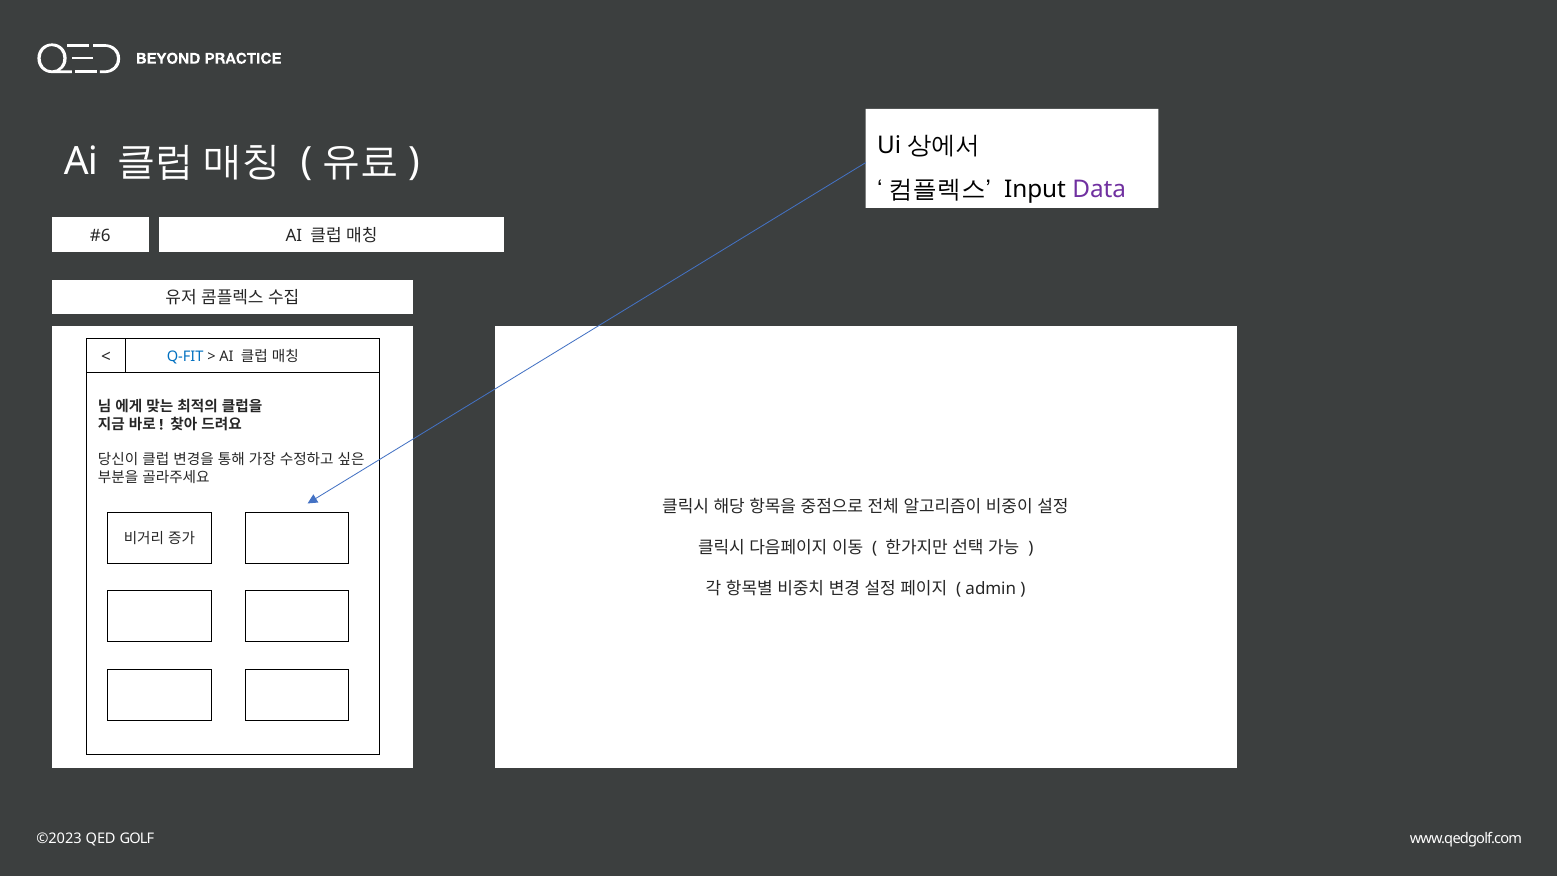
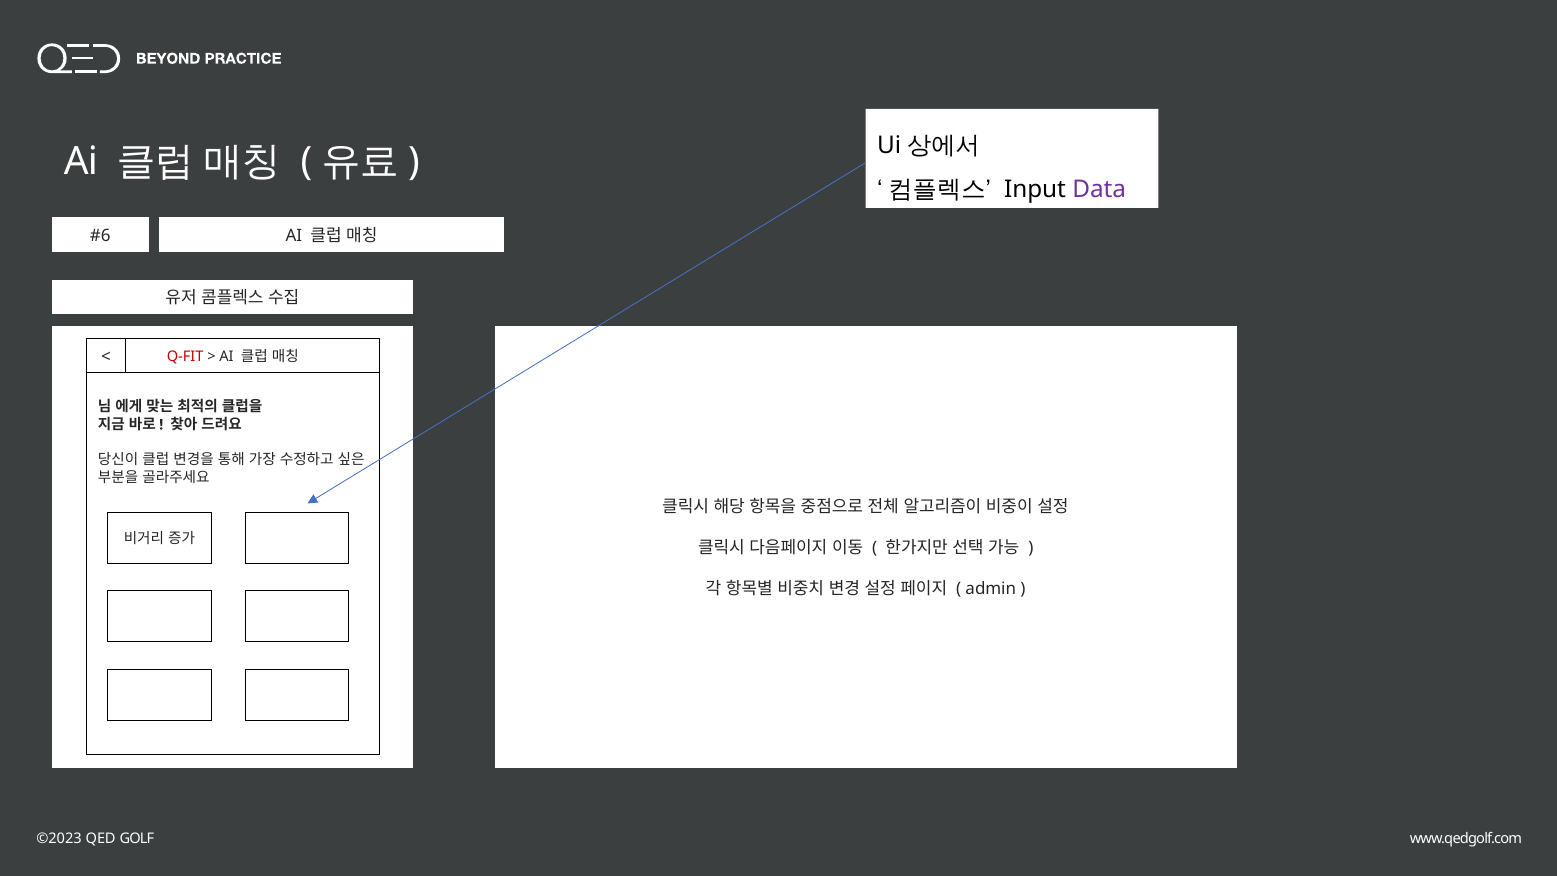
Q-FIT colour: blue -> red
